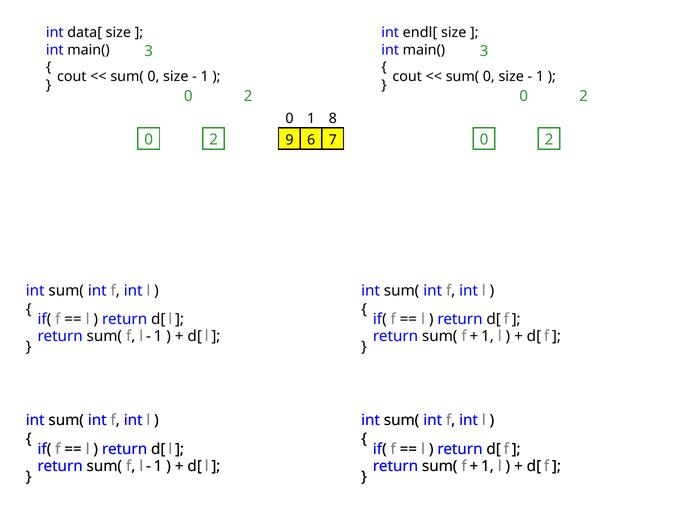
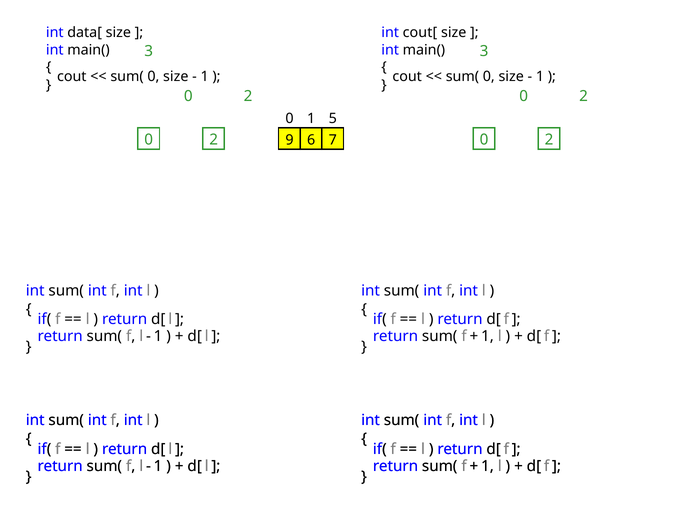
endl[: endl[ -> cout[
8: 8 -> 5
